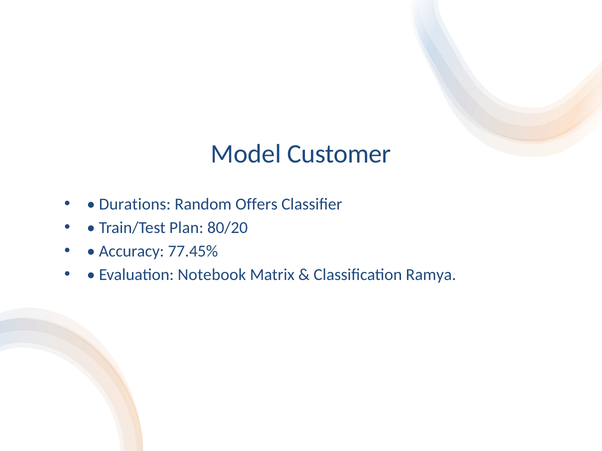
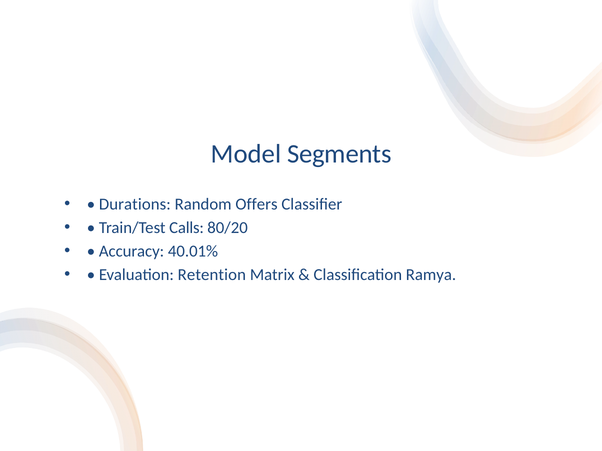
Customer: Customer -> Segments
Plan: Plan -> Calls
77.45%: 77.45% -> 40.01%
Notebook: Notebook -> Retention
